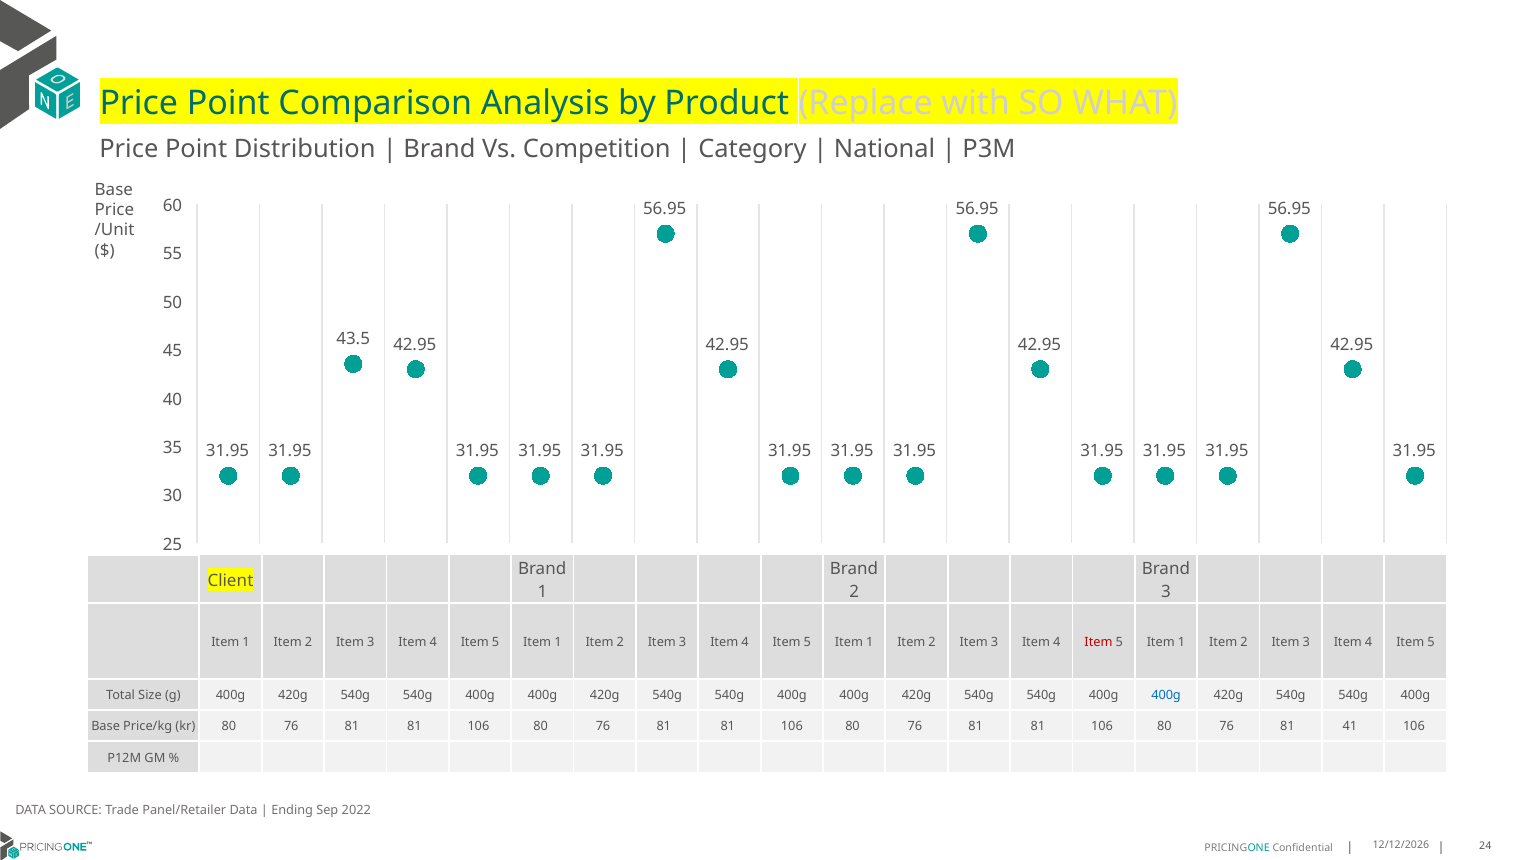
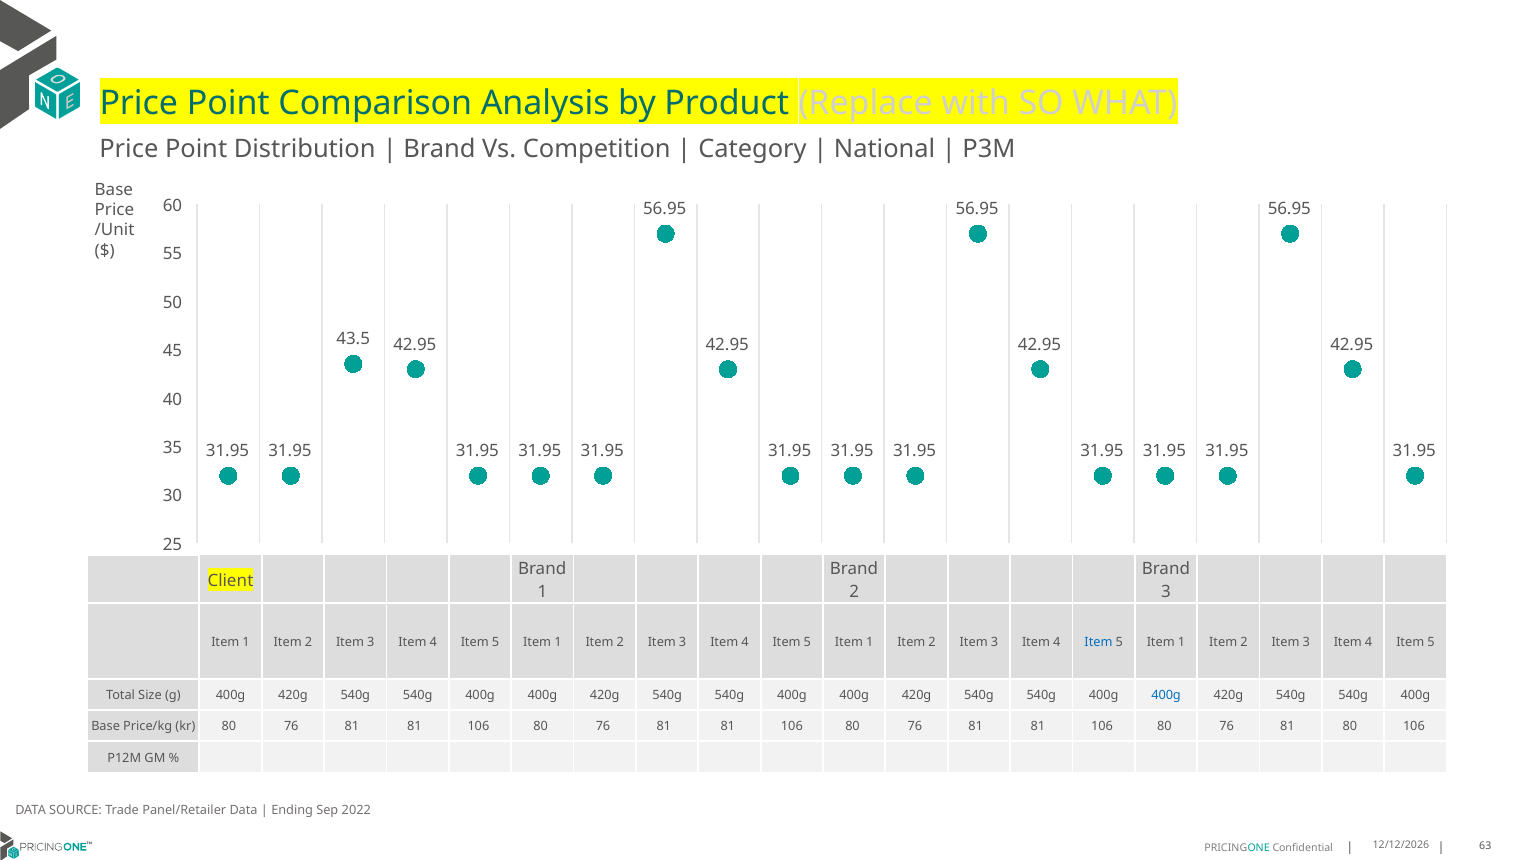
Item at (1098, 642) colour: red -> blue
81 41: 41 -> 80
24: 24 -> 63
